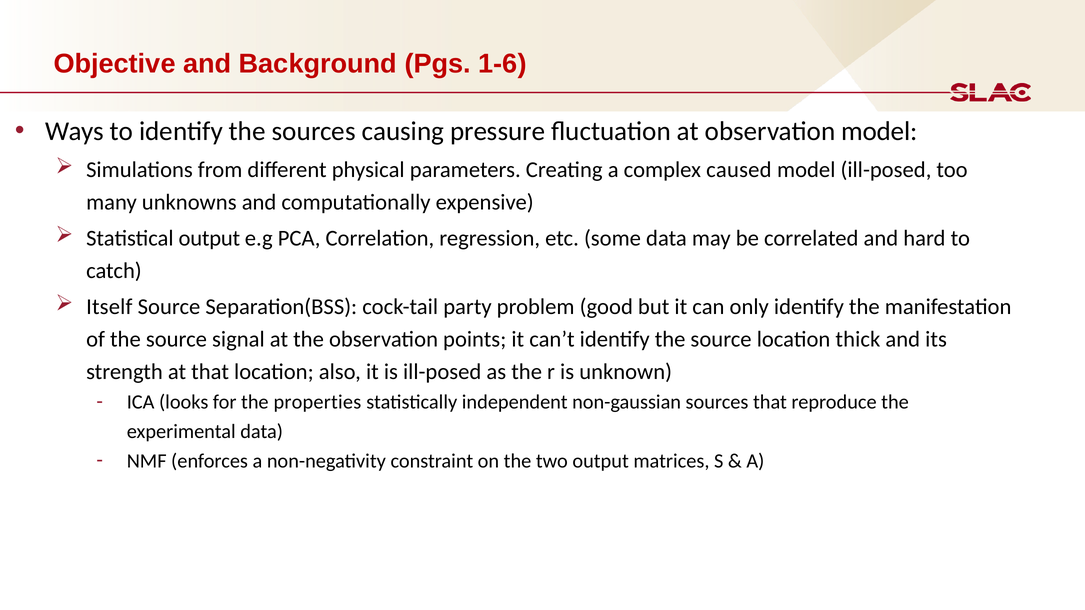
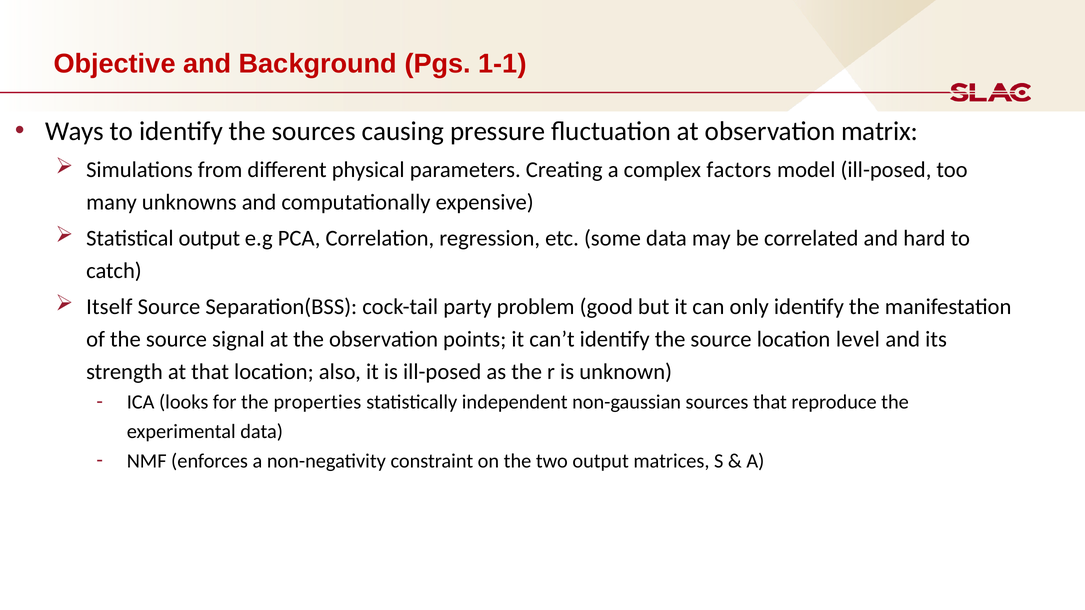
1-6: 1-6 -> 1-1
observation model: model -> matrix
caused: caused -> factors
thick: thick -> level
